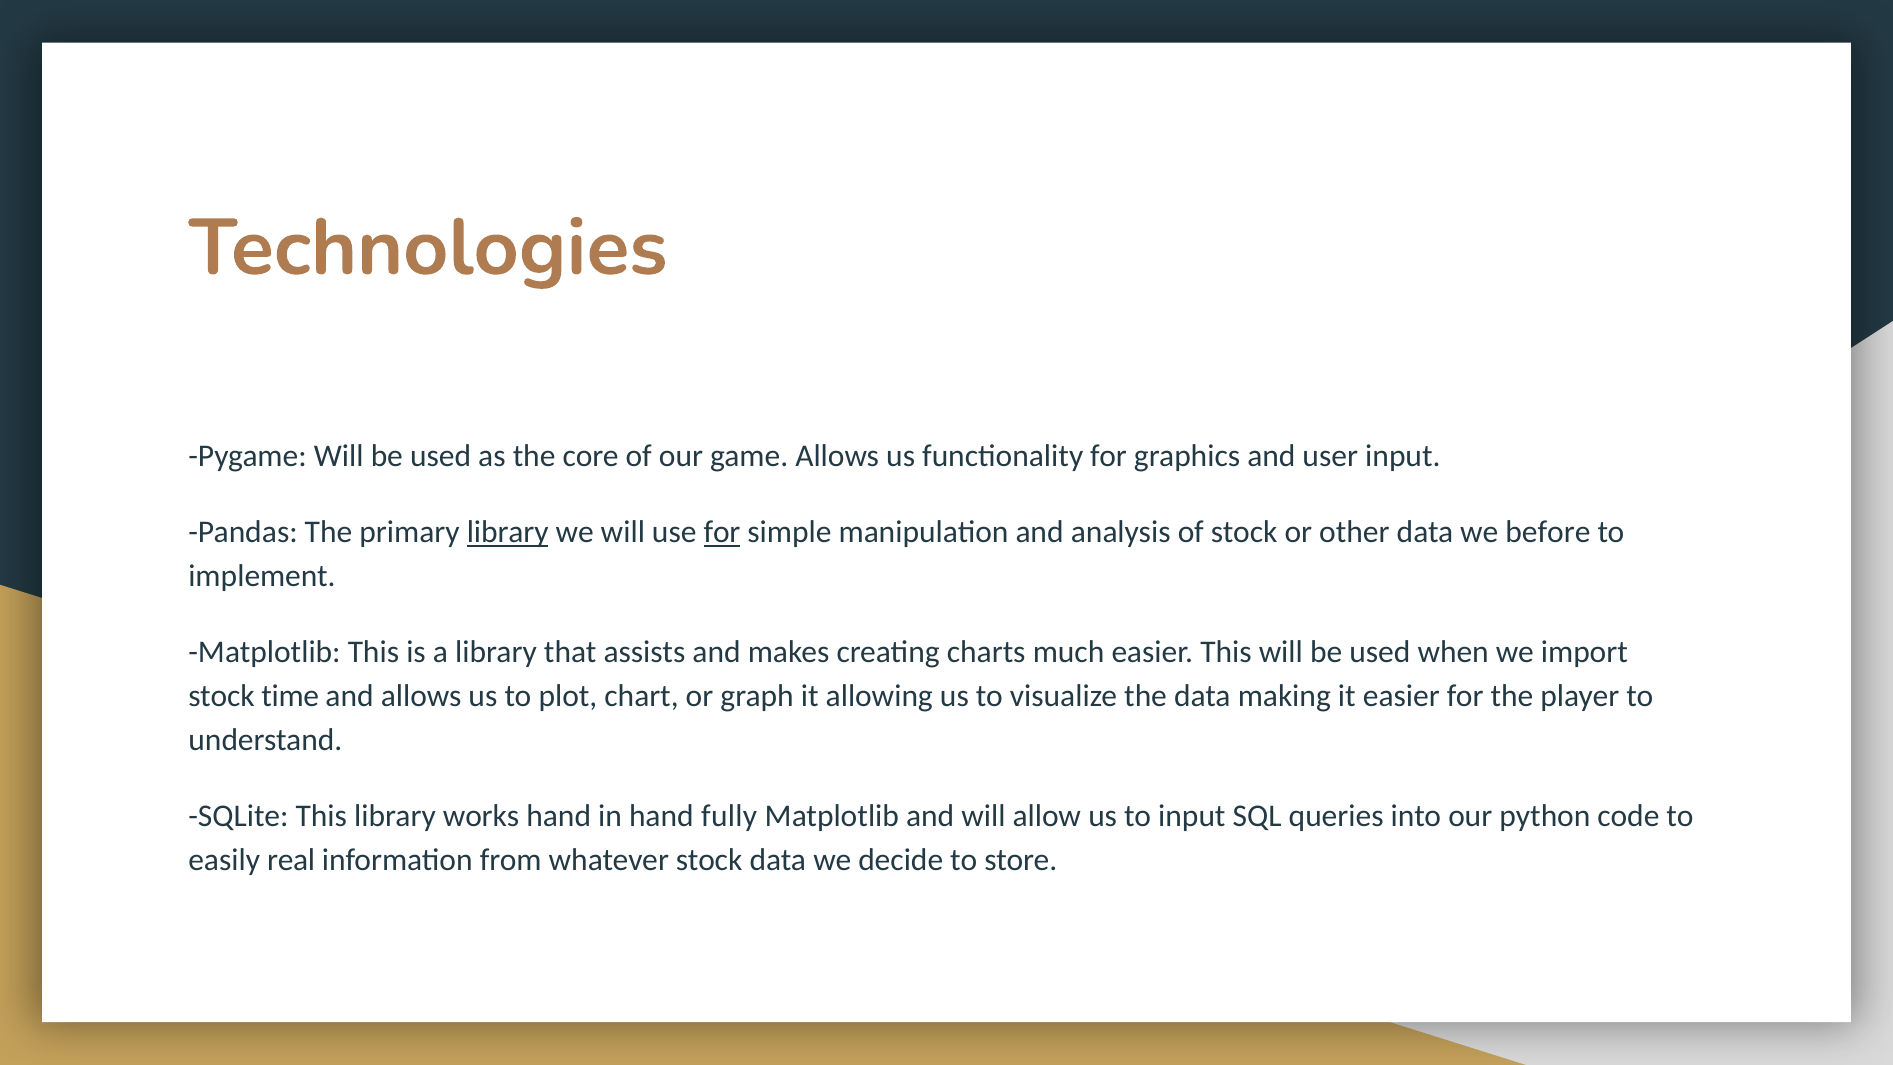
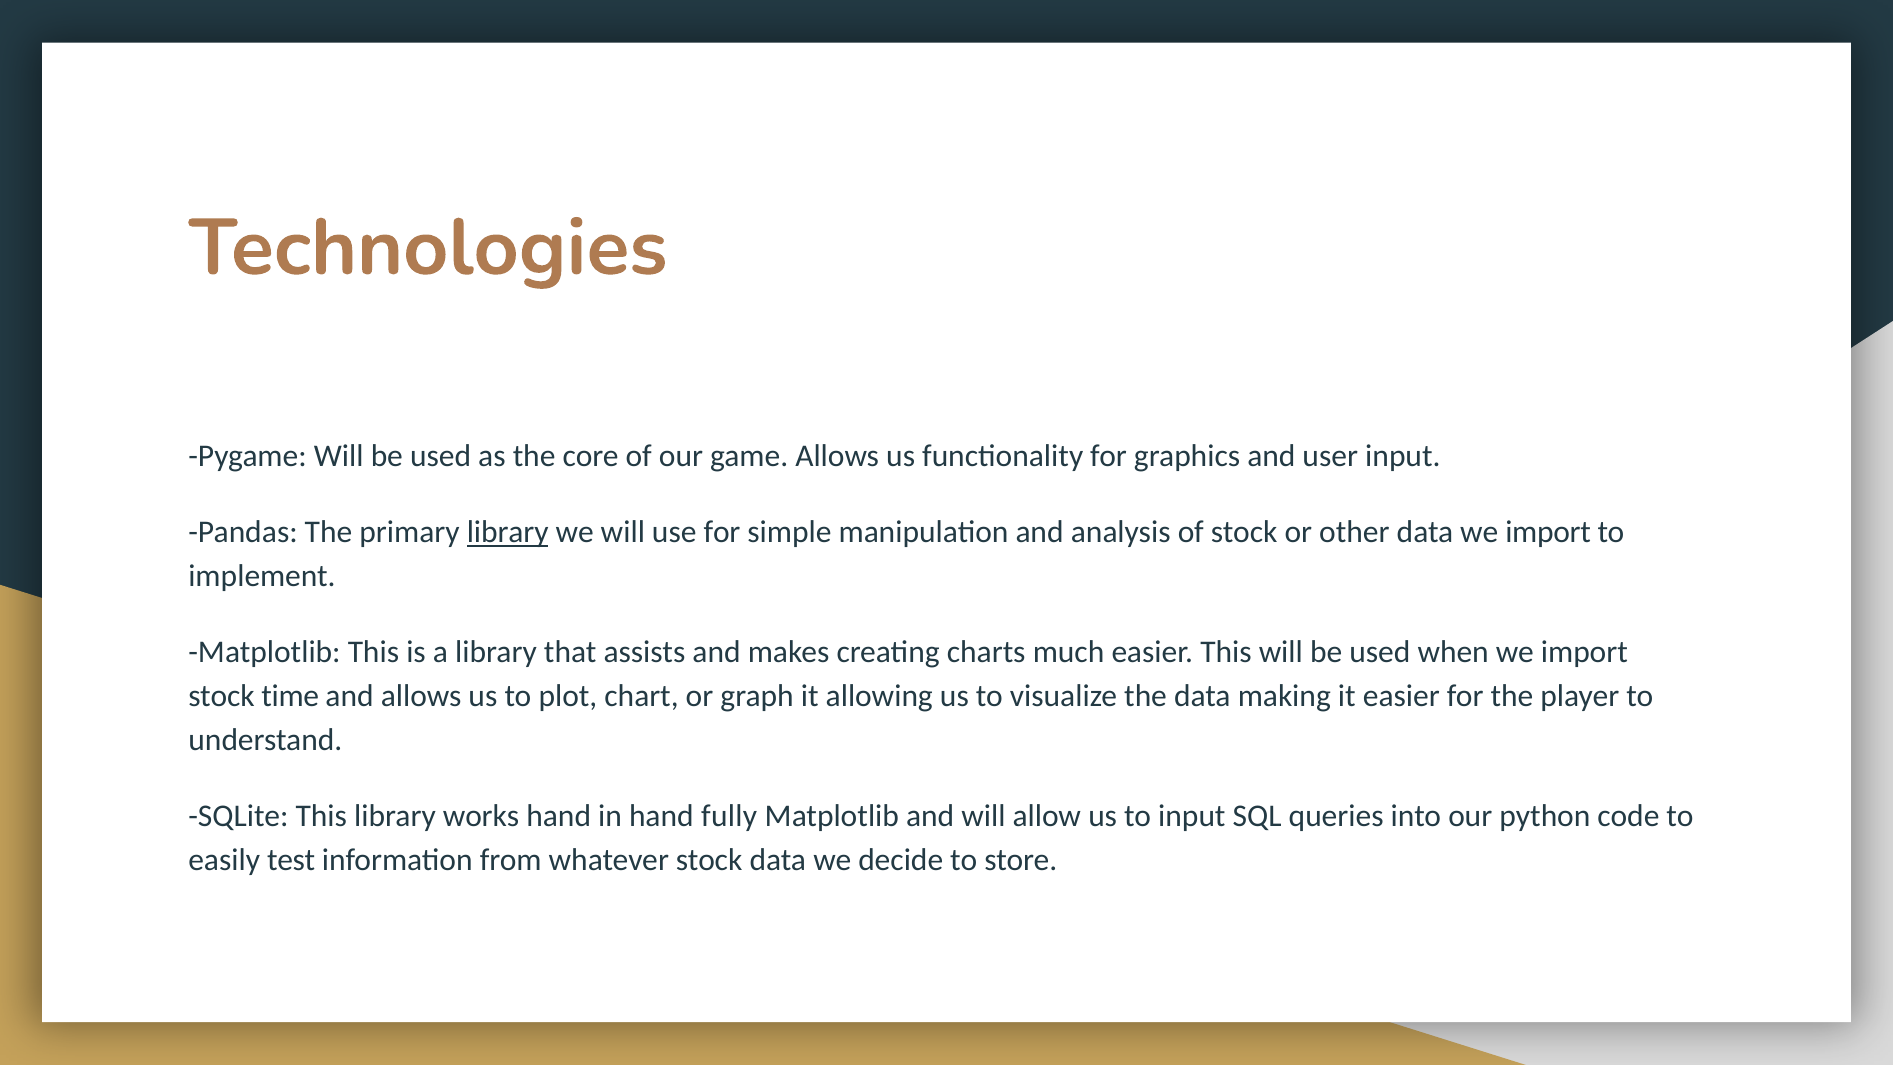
for at (722, 532) underline: present -> none
data we before: before -> import
real: real -> test
